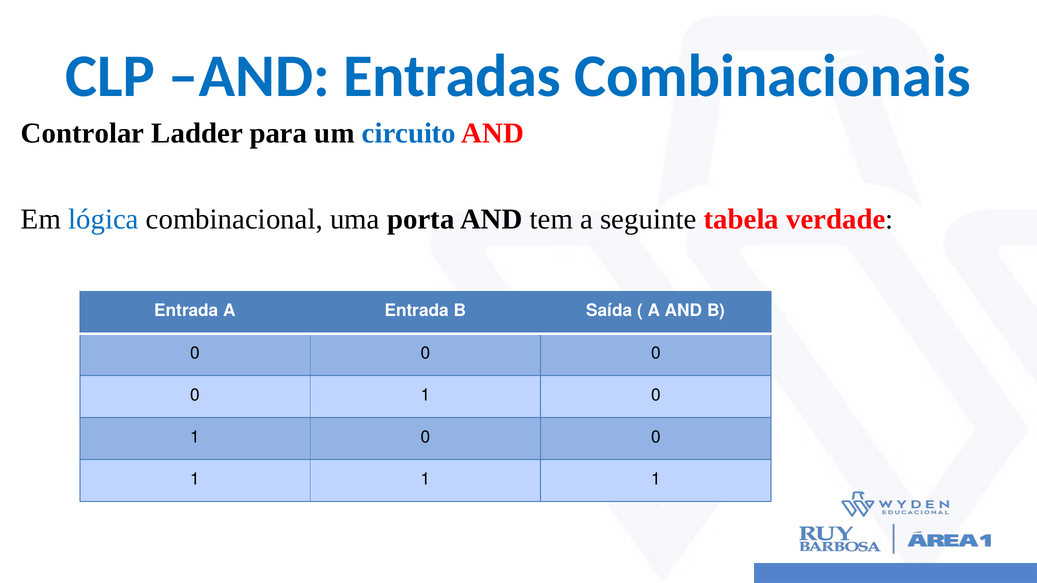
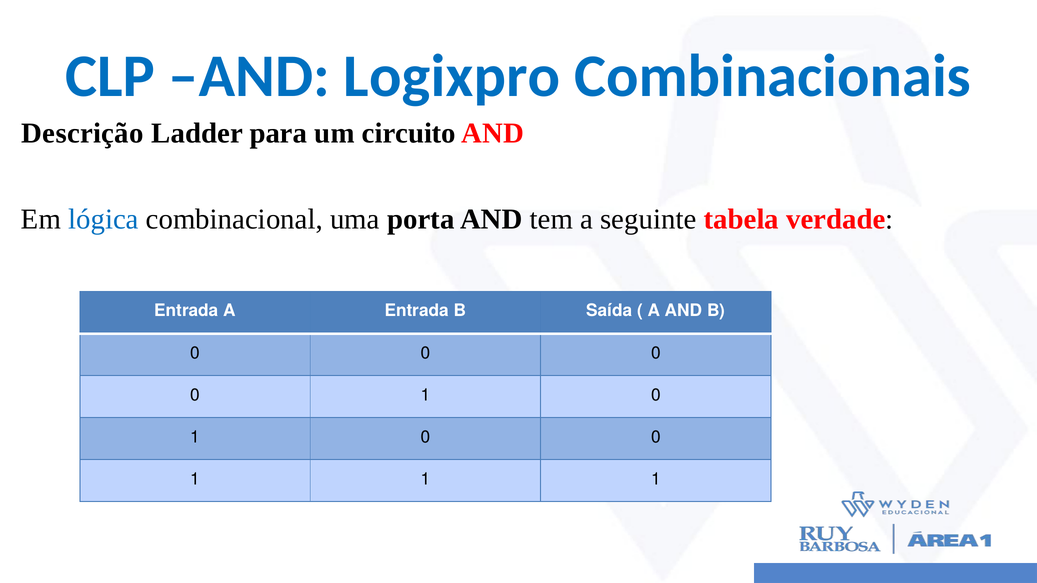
Entradas: Entradas -> Logixpro
Controlar: Controlar -> Descrição
circuito colour: blue -> black
